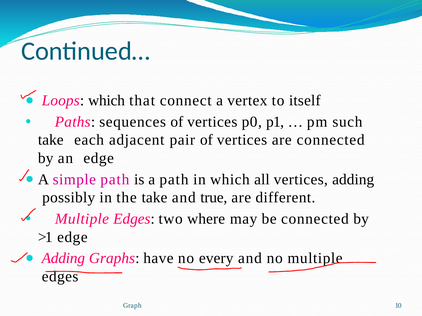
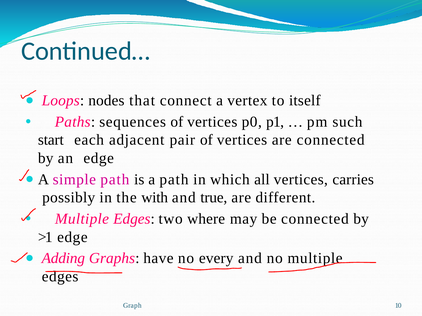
Loops which: which -> nodes
take at (51, 140): take -> start
vertices adding: adding -> carries
the take: take -> with
